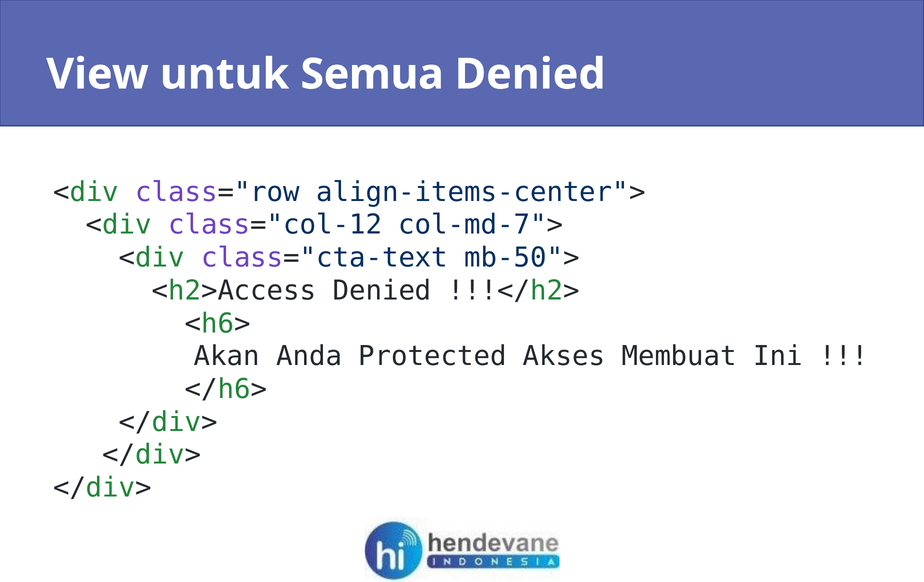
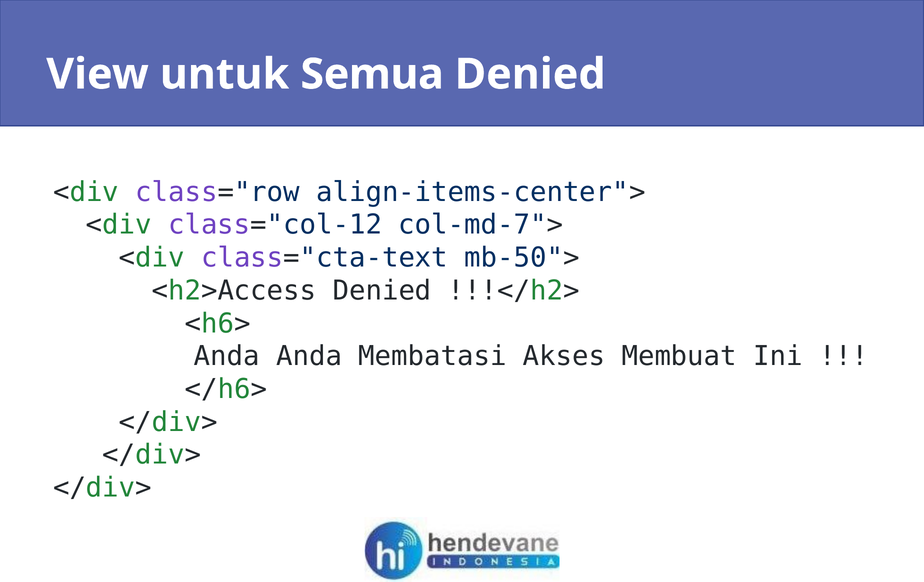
Akan at (227, 356): Akan -> Anda
Protected: Protected -> Membatasi
